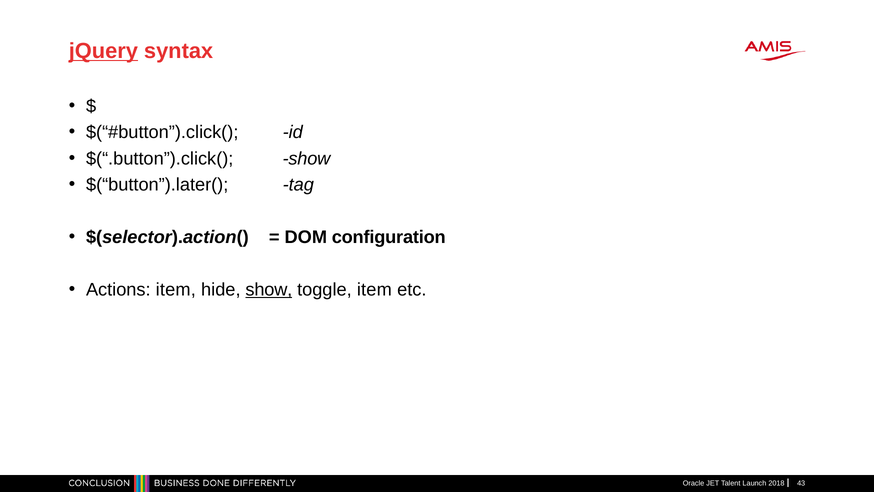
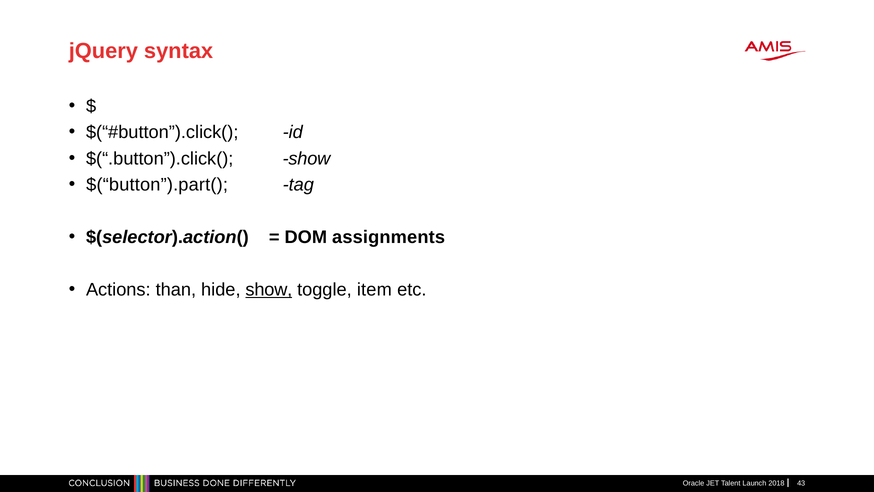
jQuery underline: present -> none
$(“button”).later(: $(“button”).later( -> $(“button”).part(
configuration: configuration -> assignments
Actions item: item -> than
